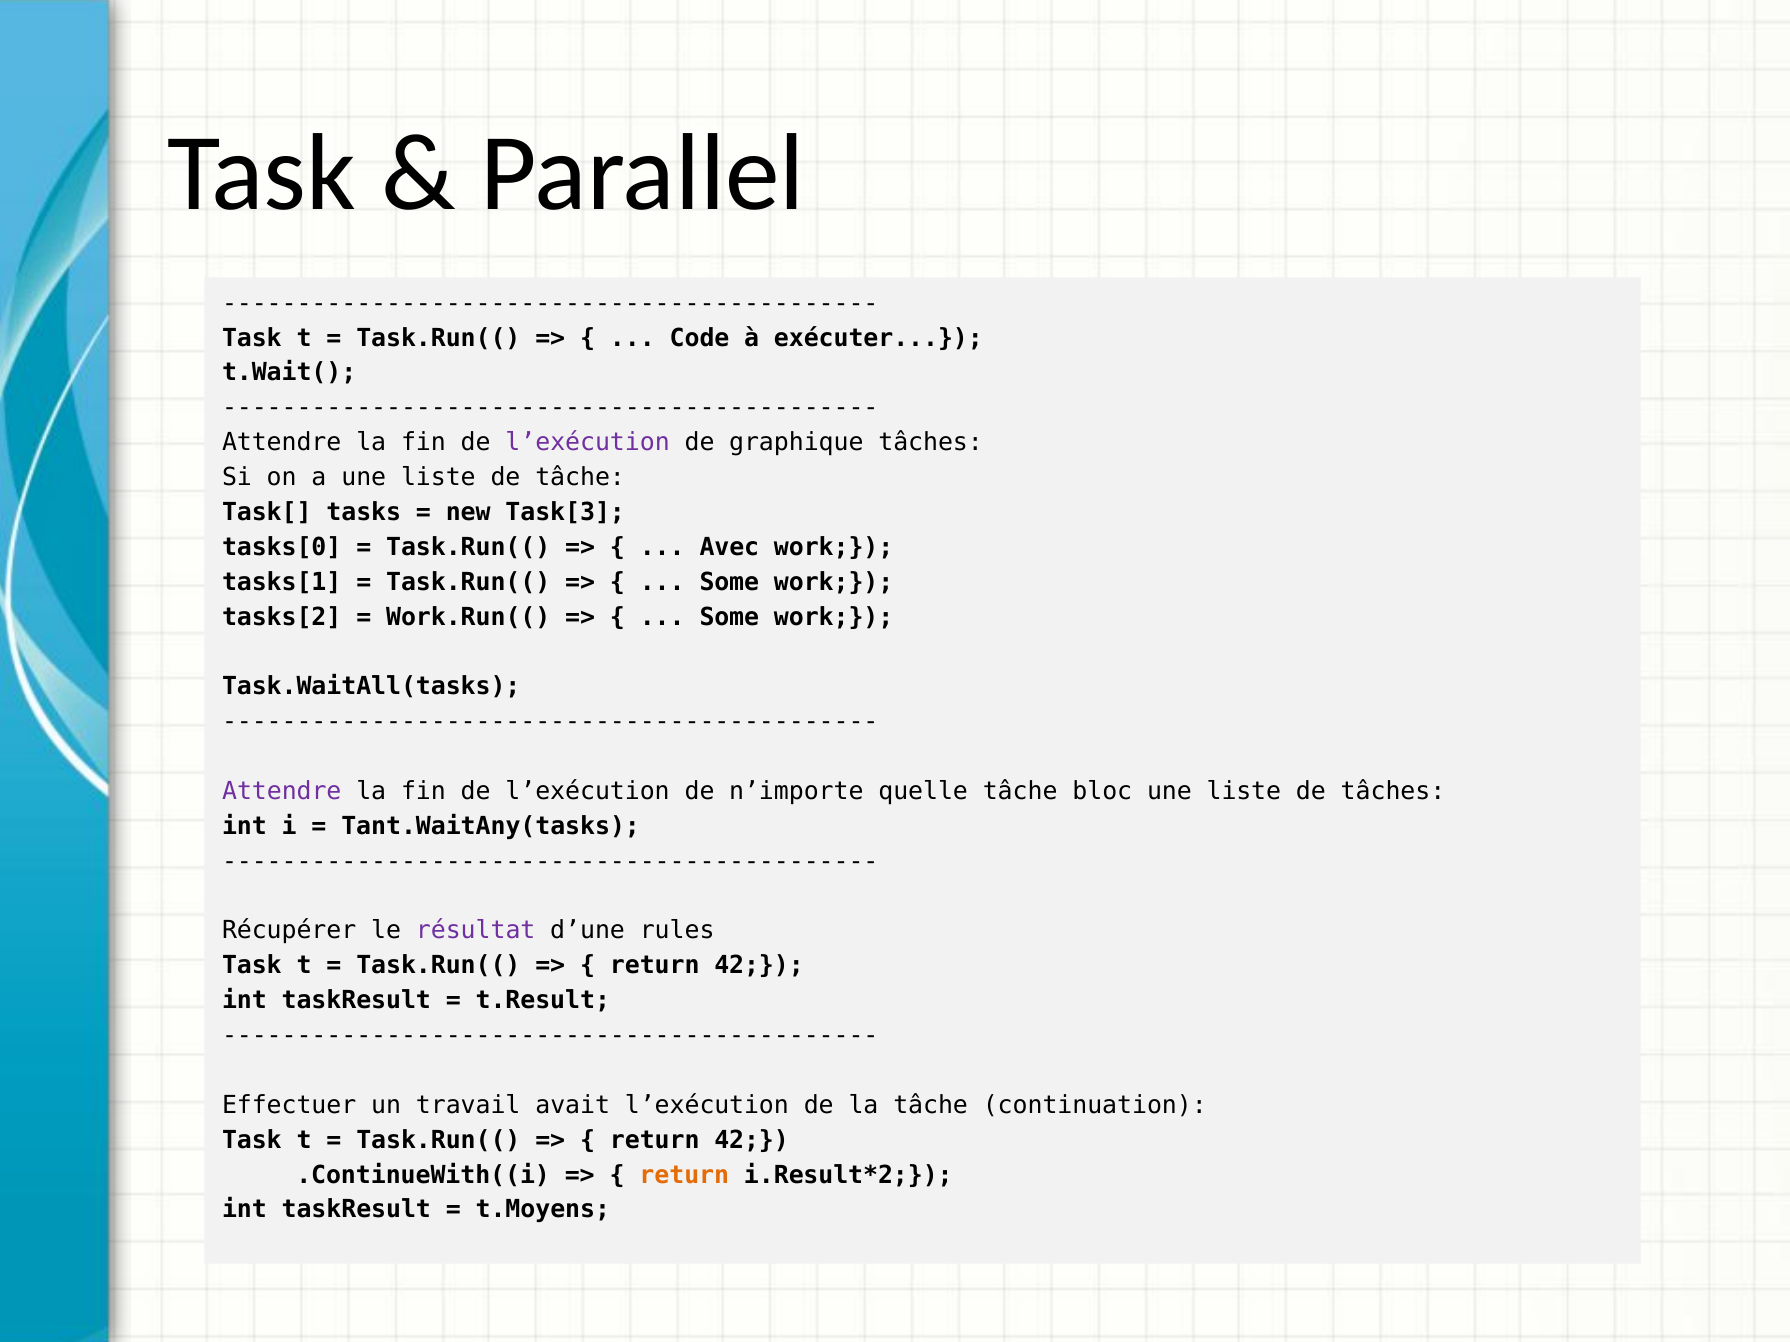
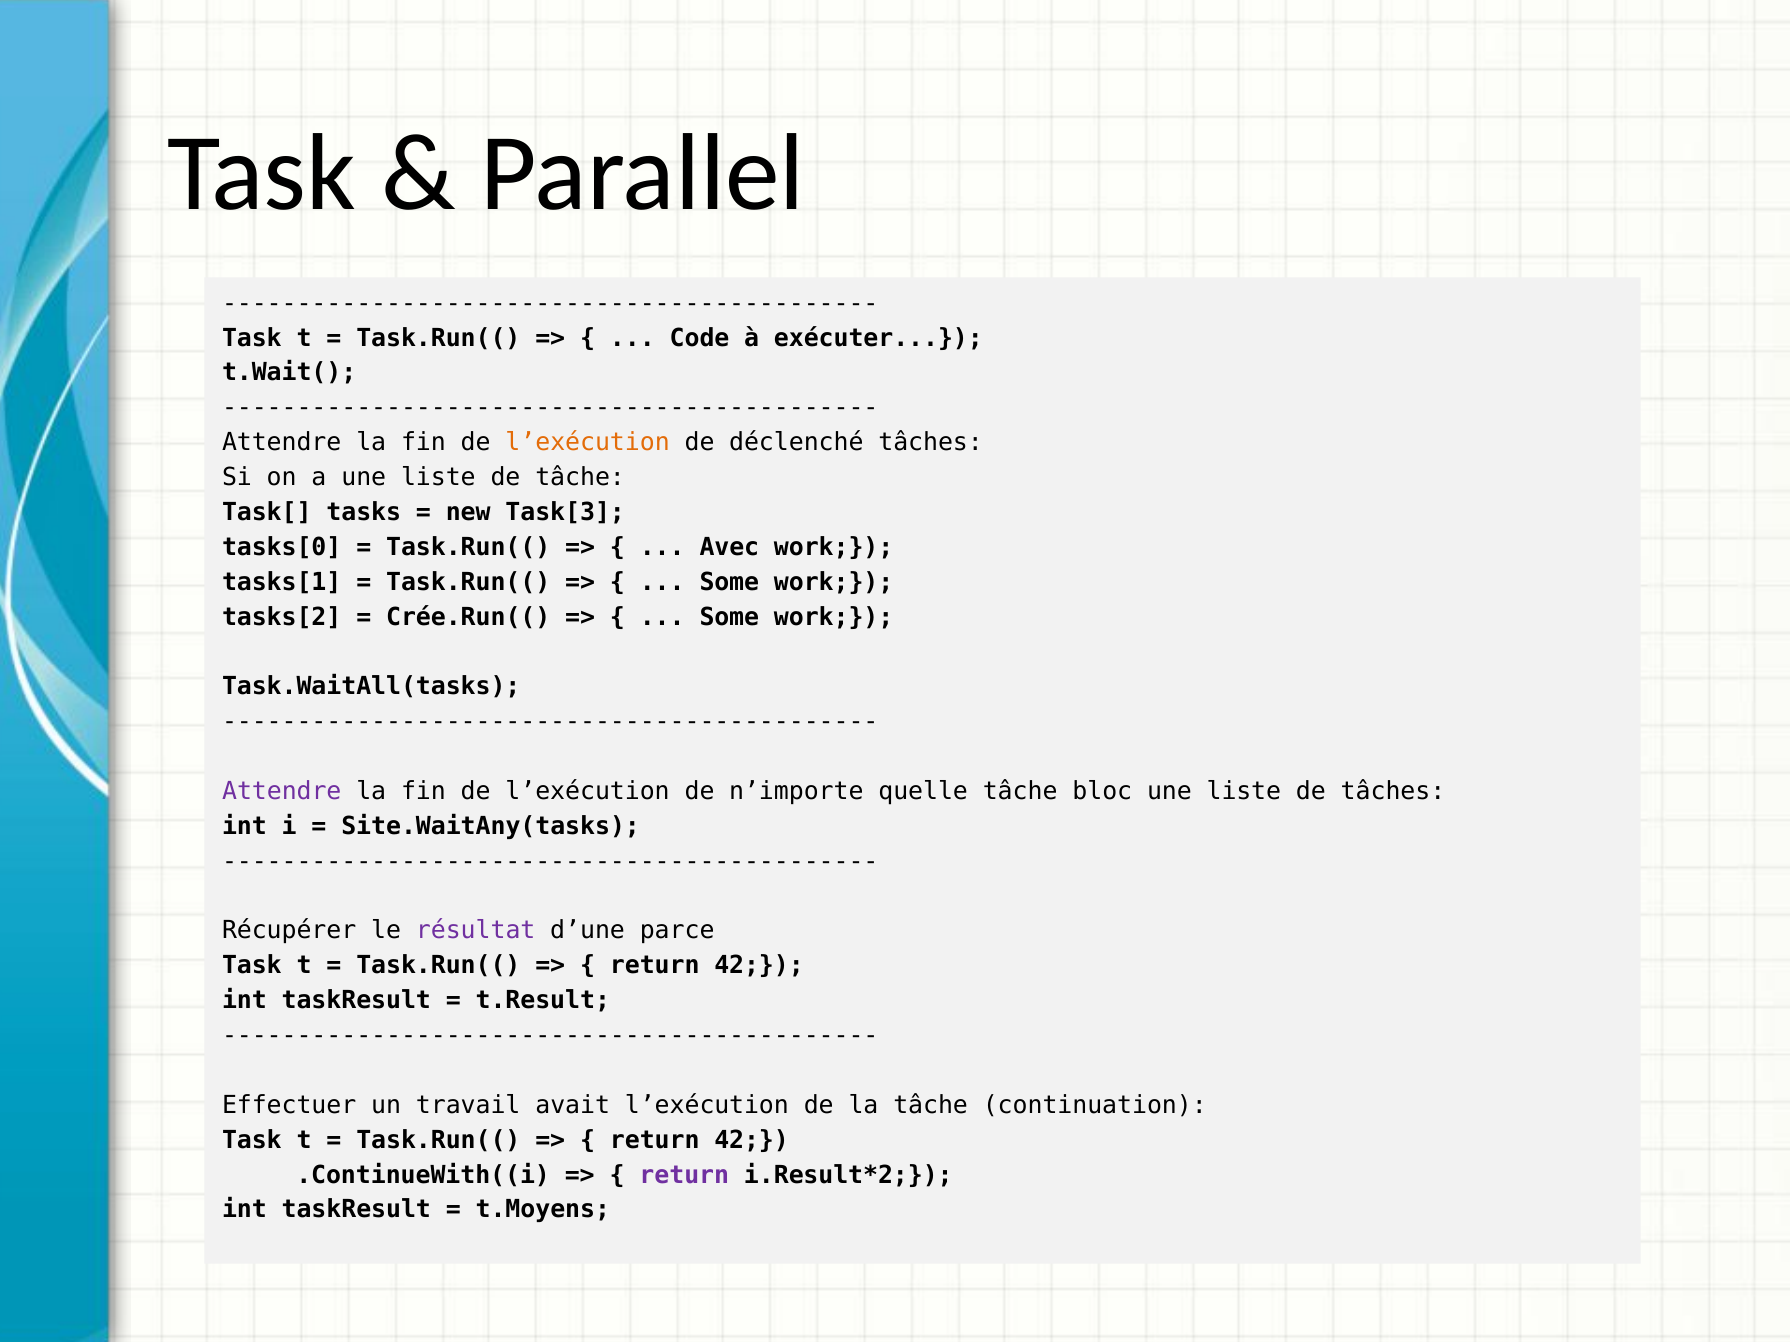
l’exécution at (588, 443) colour: purple -> orange
graphique: graphique -> déclenché
Work.Run((: Work.Run(( -> Crée.Run((
Tant.WaitAny(tasks: Tant.WaitAny(tasks -> Site.WaitAny(tasks
rules: rules -> parce
return at (684, 1175) colour: orange -> purple
